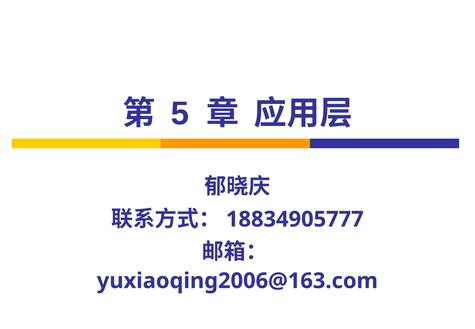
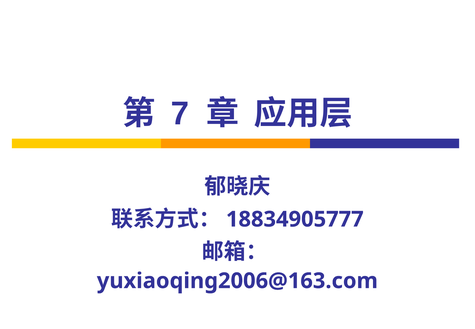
5: 5 -> 7
